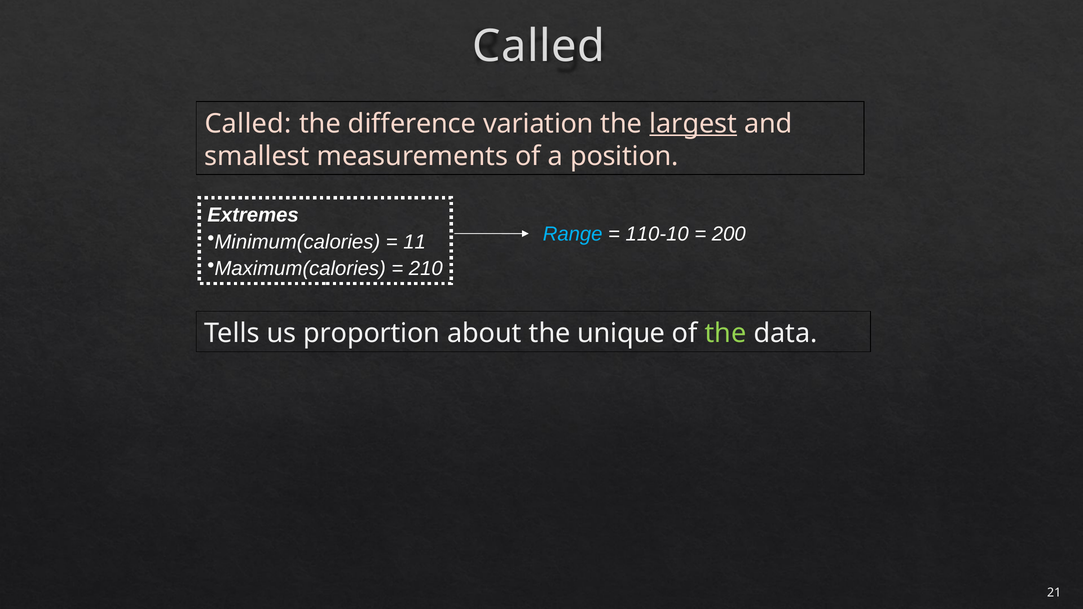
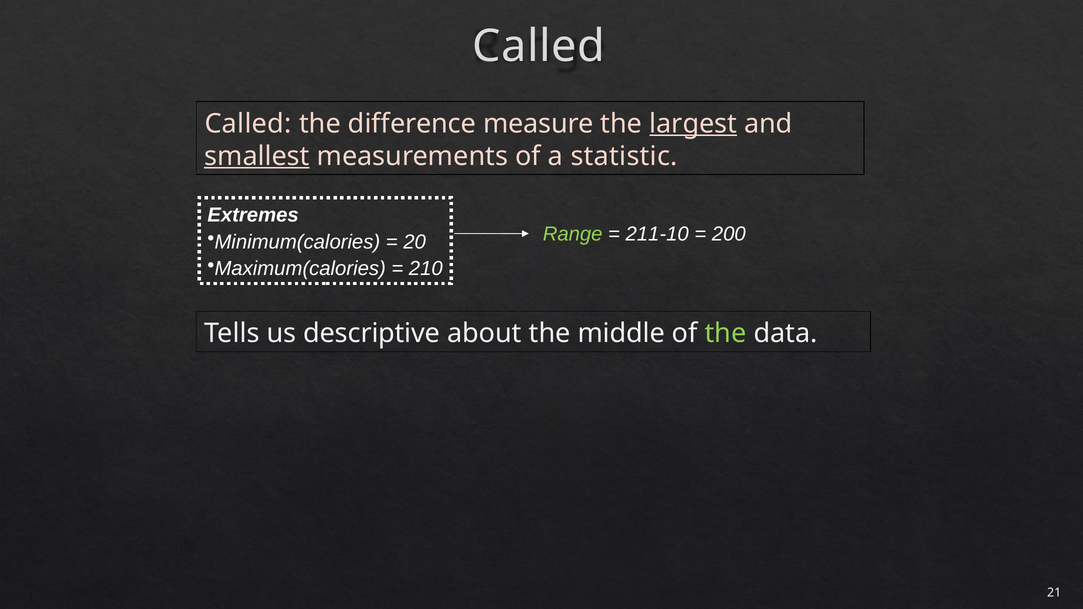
variation: variation -> measure
smallest underline: none -> present
position: position -> statistic
Range colour: light blue -> light green
110-10: 110-10 -> 211-10
11: 11 -> 20
proportion: proportion -> descriptive
unique: unique -> middle
